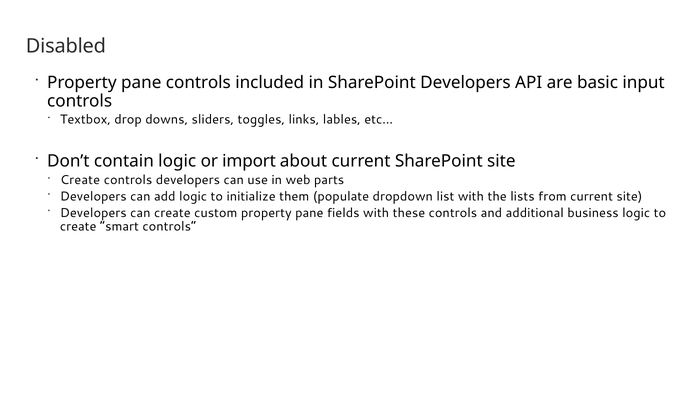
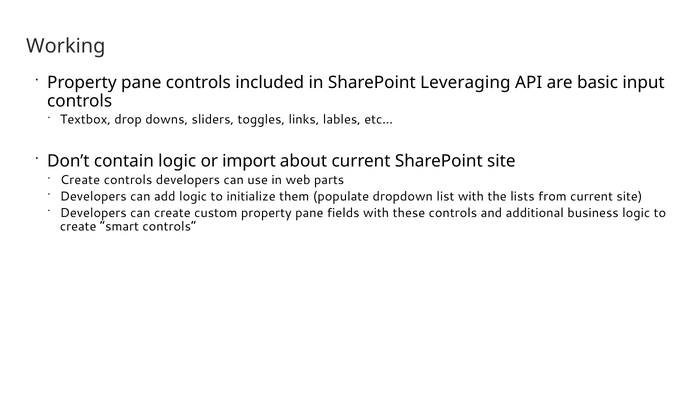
Disabled: Disabled -> Working
SharePoint Developers: Developers -> Leveraging
